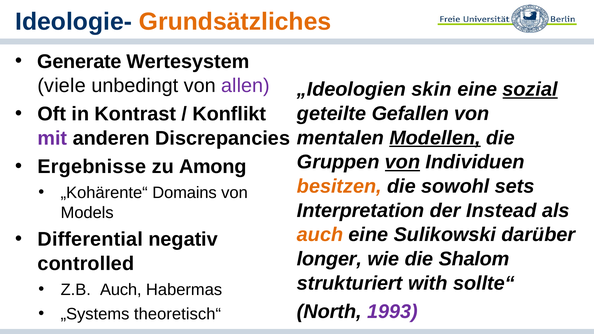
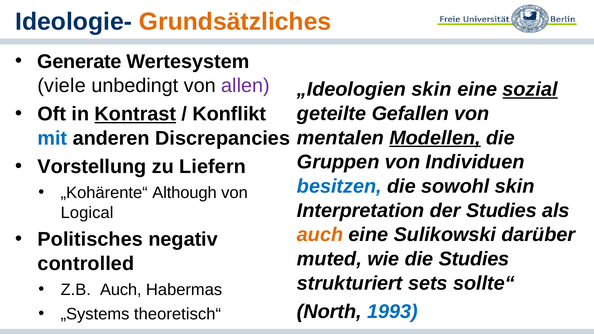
Kontrast underline: none -> present
mit colour: purple -> blue
von at (402, 162) underline: present -> none
Ergebnisse: Ergebnisse -> Vorstellung
Among: Among -> Liefern
besitzen colour: orange -> blue
sowohl sets: sets -> skin
Domains: Domains -> Although
der Instead: Instead -> Studies
Models: Models -> Logical
Differential: Differential -> Politisches
longer: longer -> muted
die Shalom: Shalom -> Studies
with: with -> sets
1993 colour: purple -> blue
